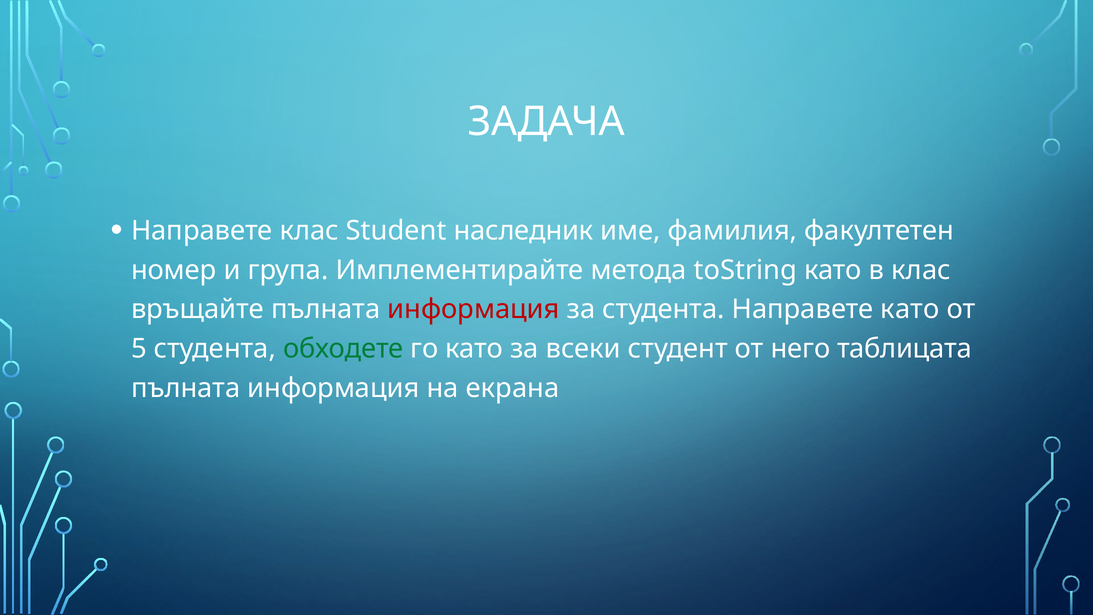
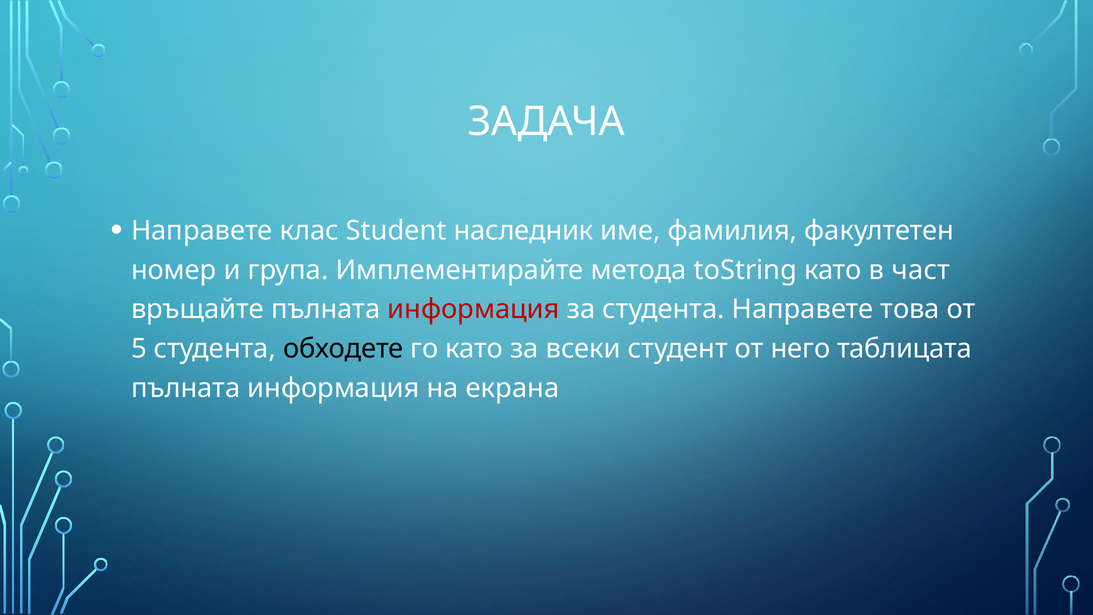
в клас: клас -> част
Направете като: като -> това
обходете colour: green -> black
